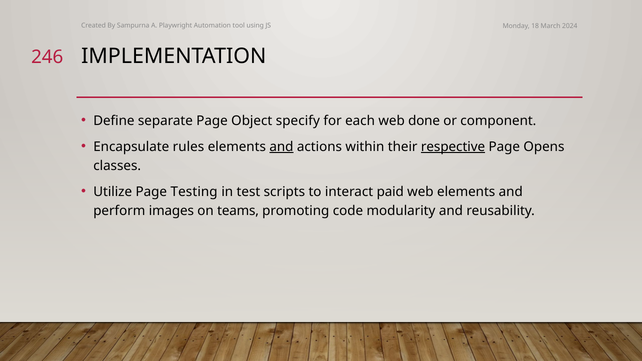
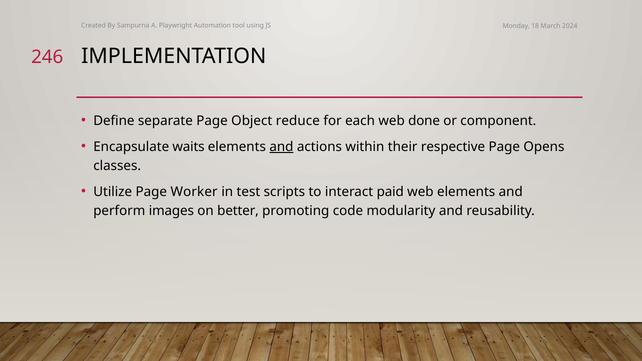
specify: specify -> reduce
rules: rules -> waits
respective underline: present -> none
Testing: Testing -> Worker
teams: teams -> better
